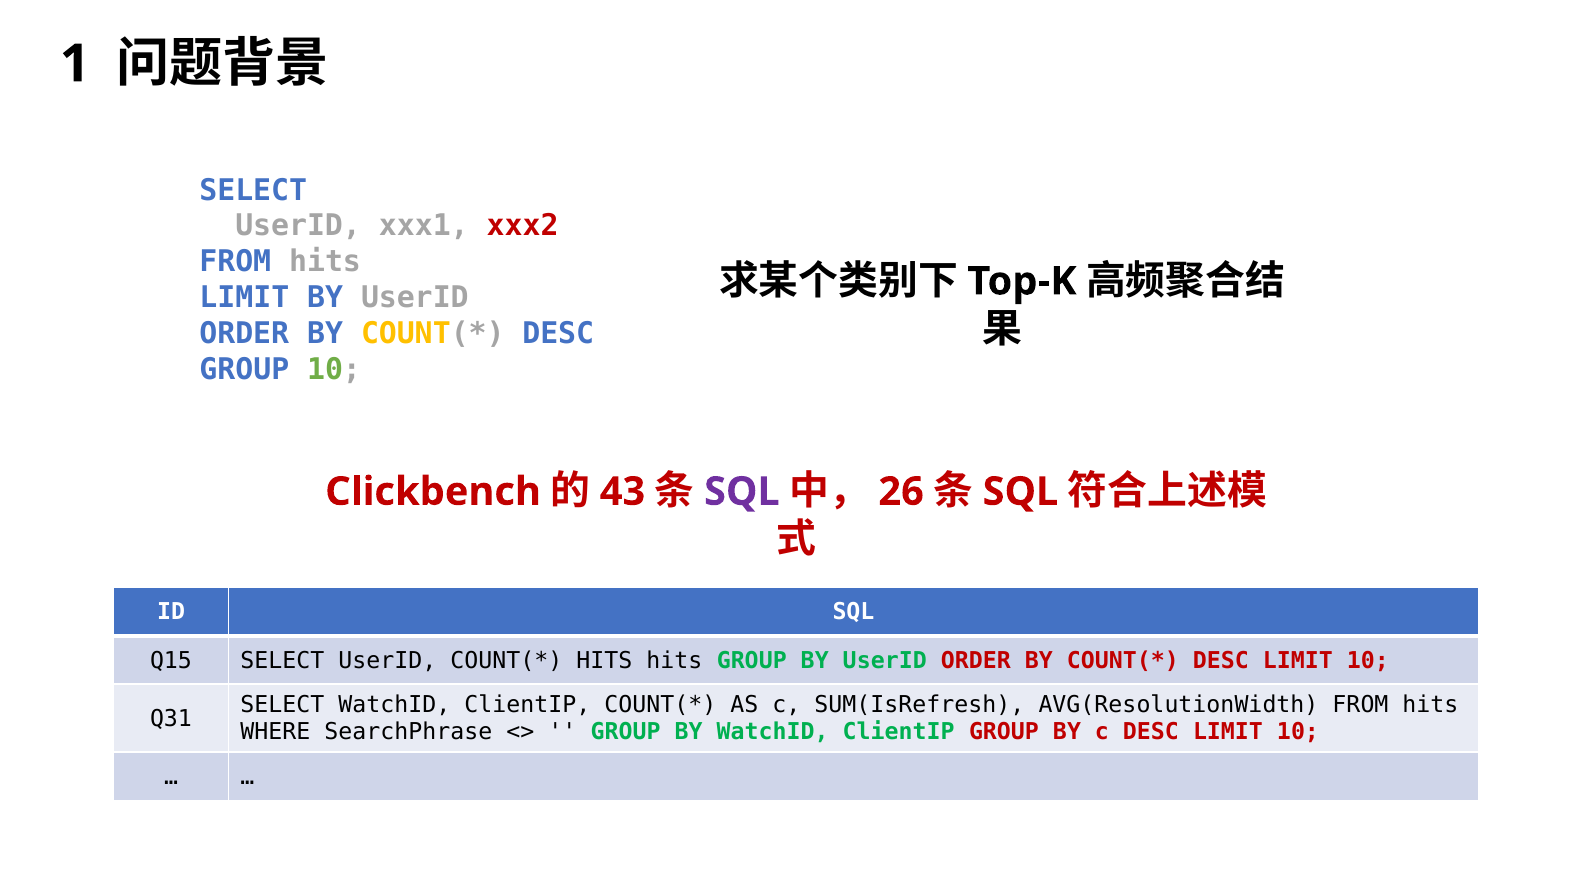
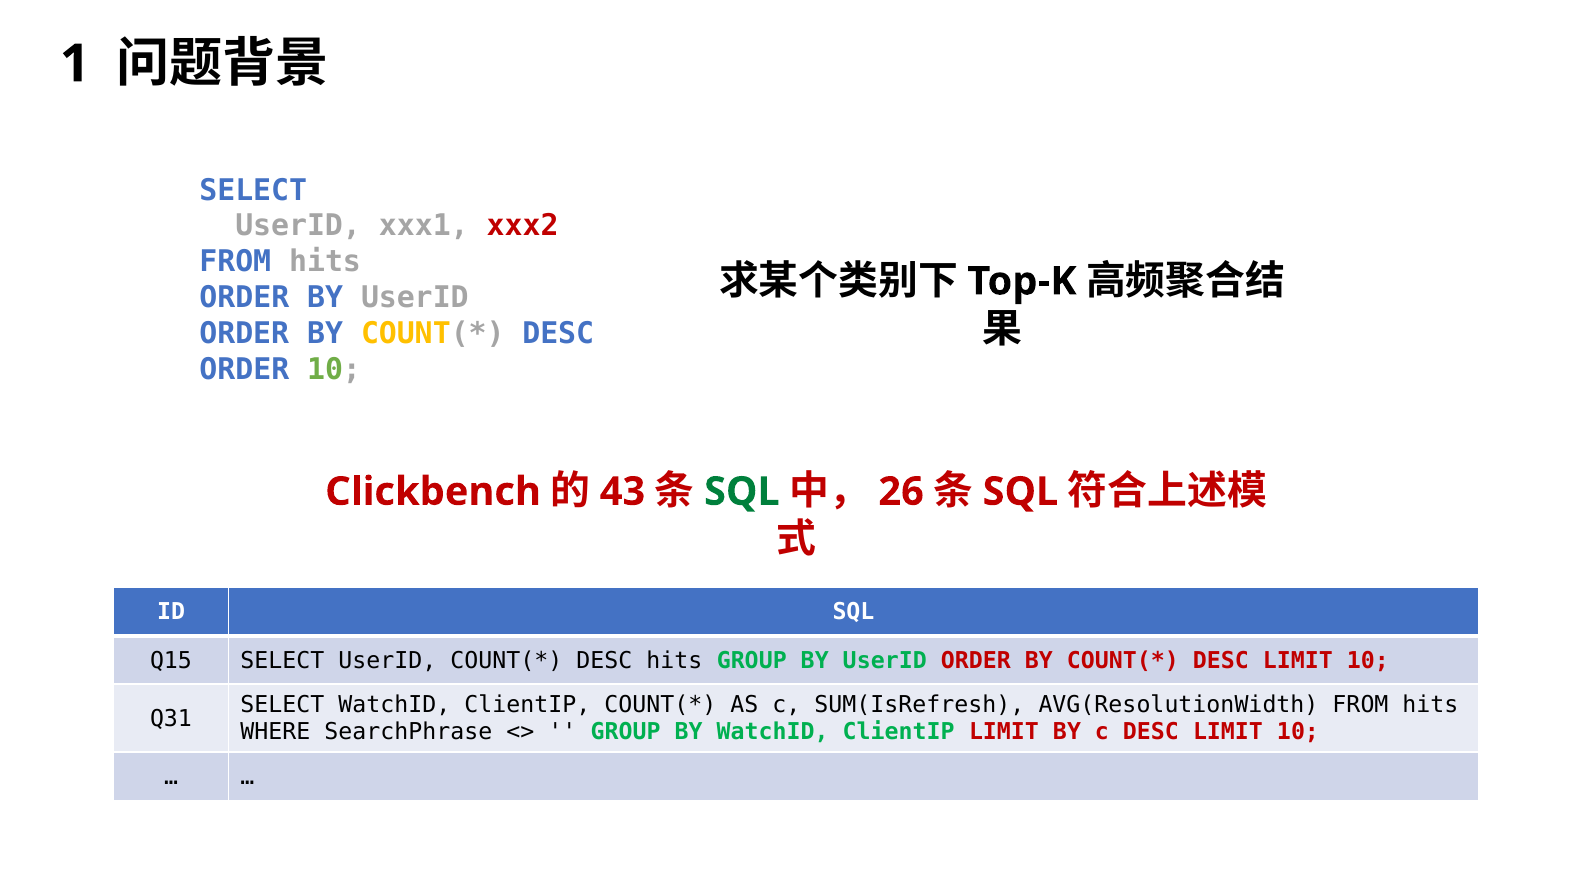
LIMIT at (244, 298): LIMIT -> ORDER
GROUP at (244, 370): GROUP -> ORDER
SQL at (742, 492) colour: purple -> green
HITS at (604, 661): HITS -> DESC
ClientIP GROUP: GROUP -> LIMIT
